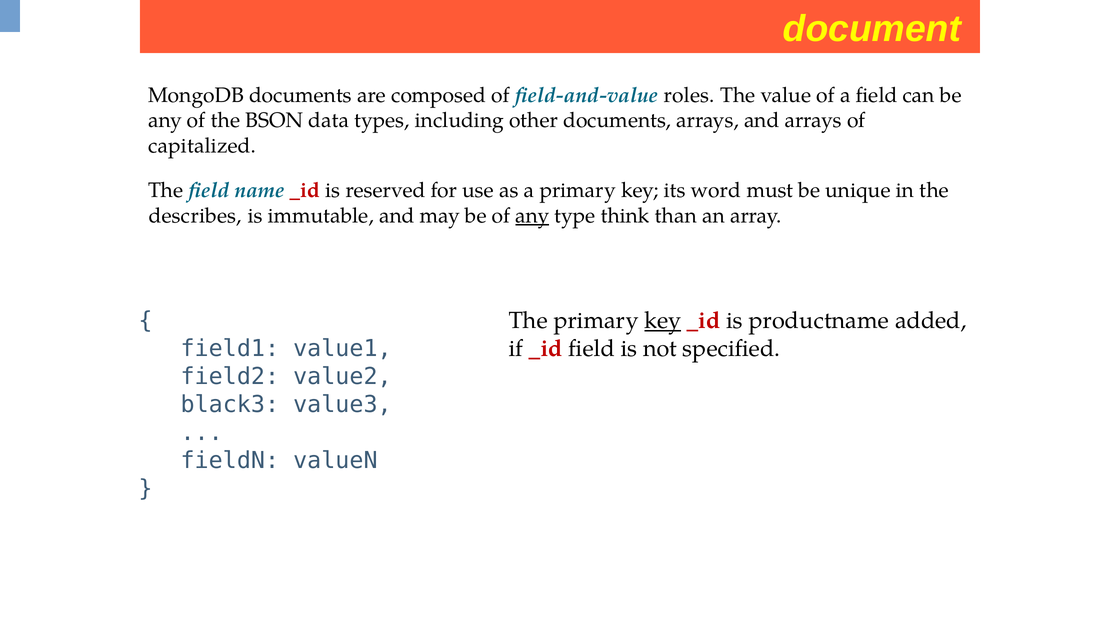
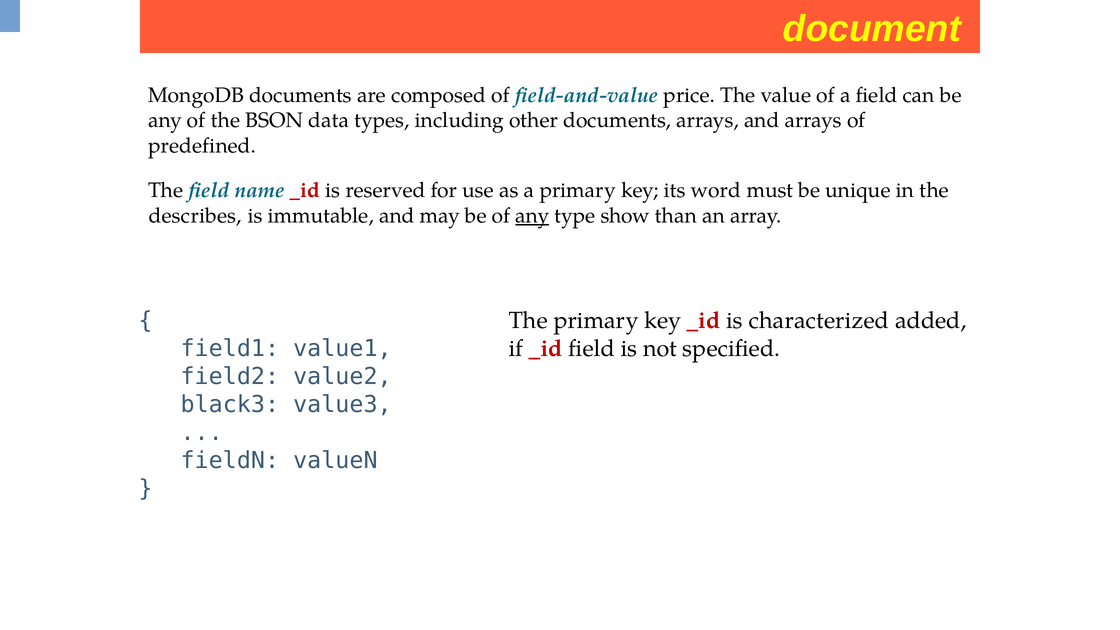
roles: roles -> price
capitalized: capitalized -> predefined
think: think -> show
key at (663, 321) underline: present -> none
productname: productname -> characterized
